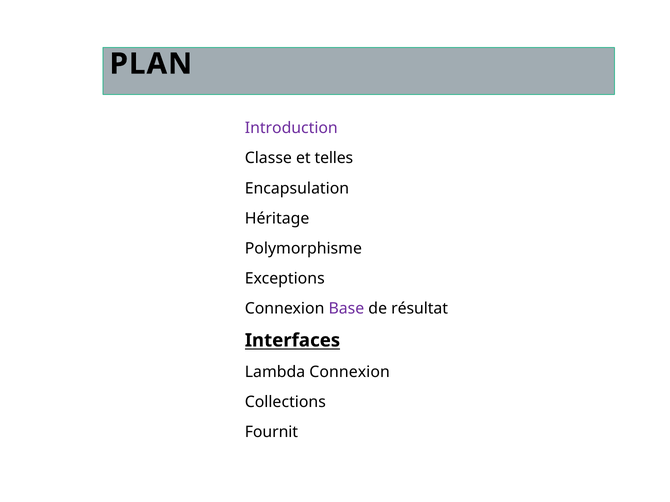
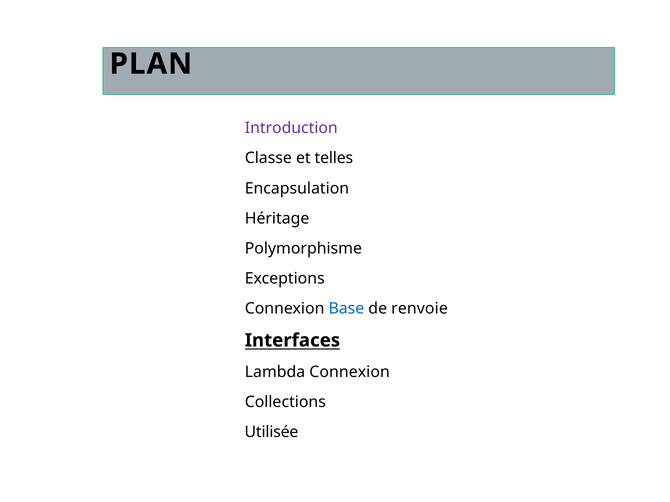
Base colour: purple -> blue
résultat: résultat -> renvoie
Fournit: Fournit -> Utilisée
